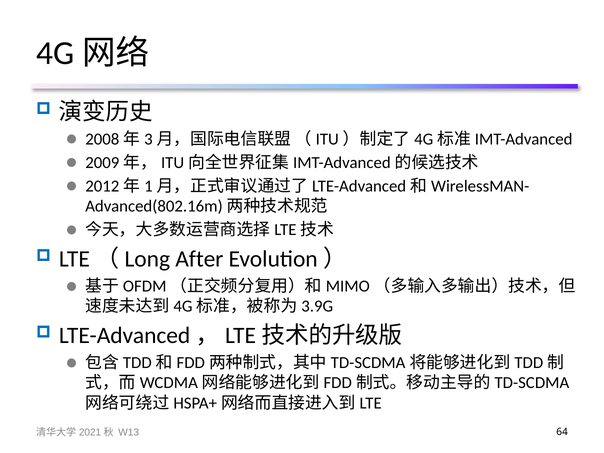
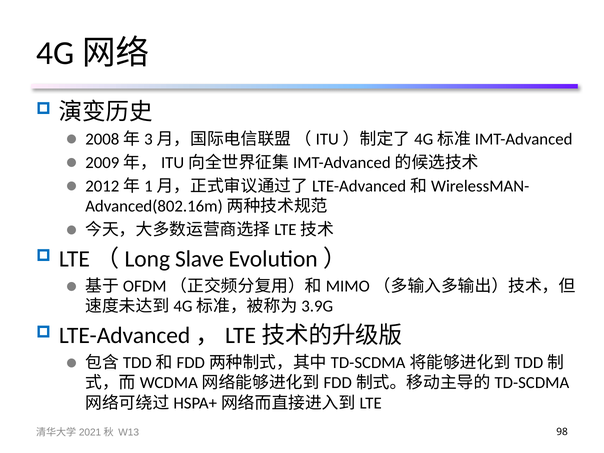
After: After -> Slave
64: 64 -> 98
